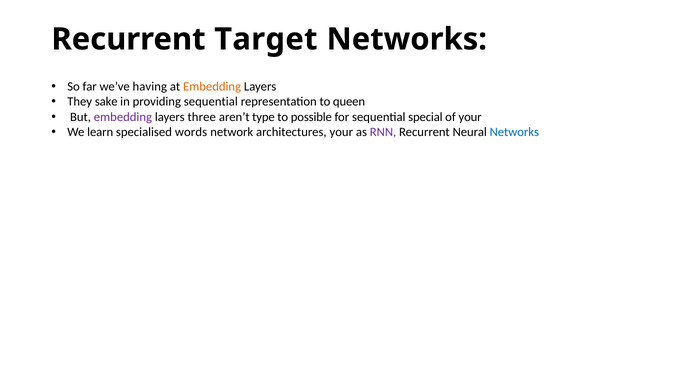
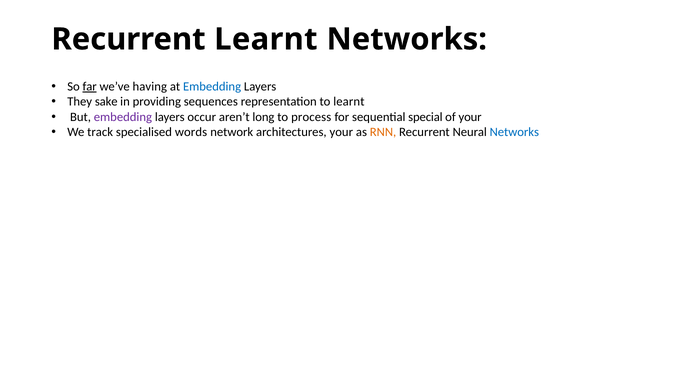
Recurrent Target: Target -> Learnt
far underline: none -> present
Embedding at (212, 87) colour: orange -> blue
providing sequential: sequential -> sequences
to queen: queen -> learnt
three: three -> occur
type: type -> long
possible: possible -> process
learn: learn -> track
RNN colour: purple -> orange
